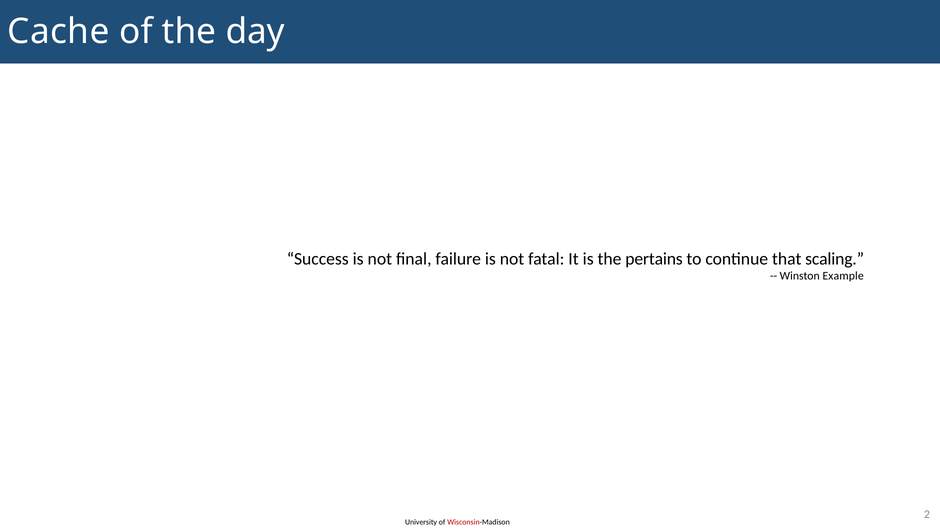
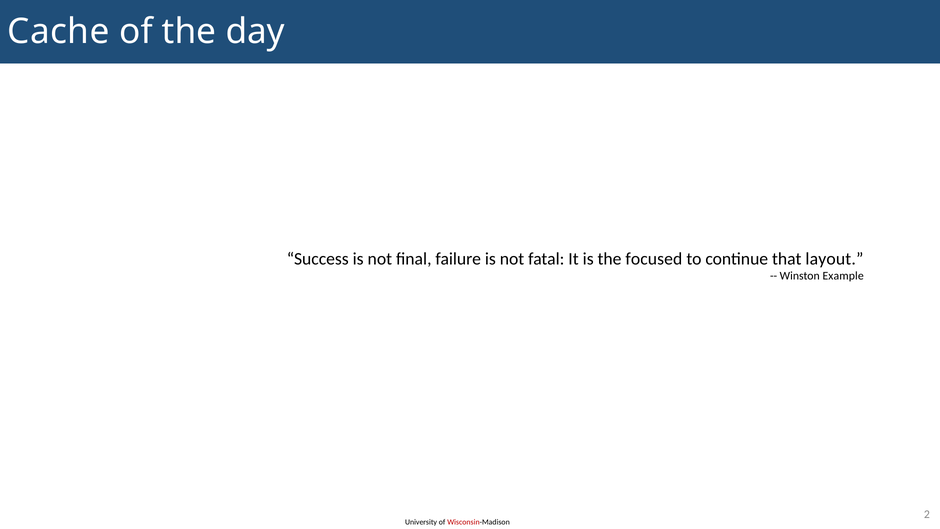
pertains: pertains -> focused
scaling: scaling -> layout
